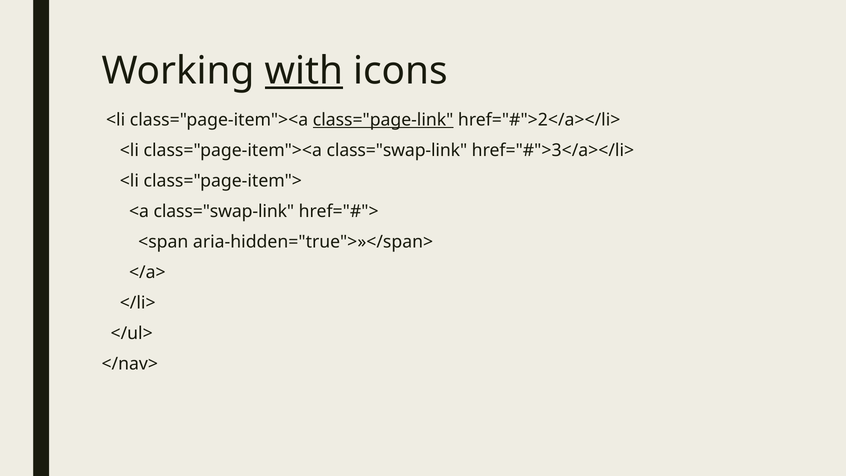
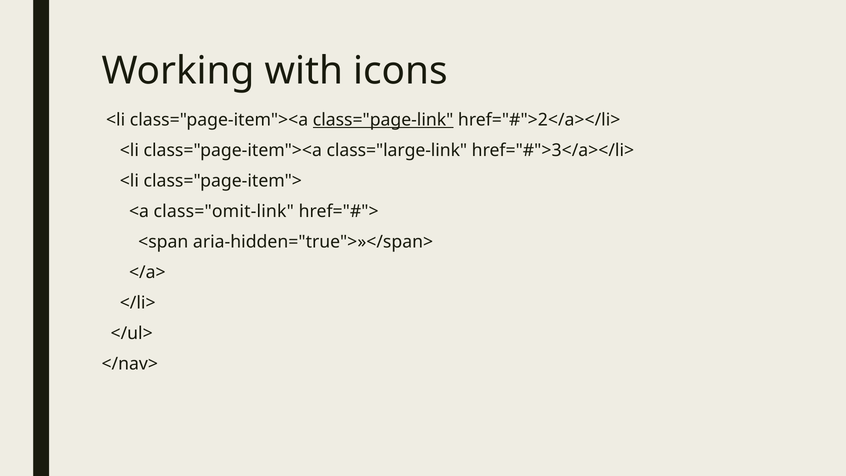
with underline: present -> none
class="page-item"><a class="swap-link: class="swap-link -> class="large-link
<a class="swap-link: class="swap-link -> class="omit-link
